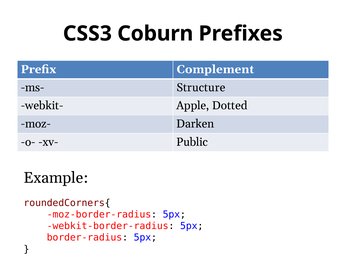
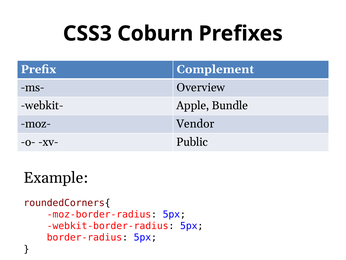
Structure: Structure -> Overview
Dotted: Dotted -> Bundle
Darken: Darken -> Vendor
